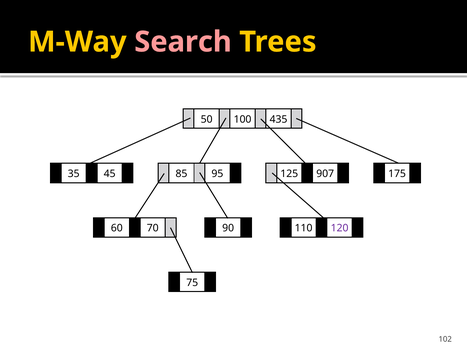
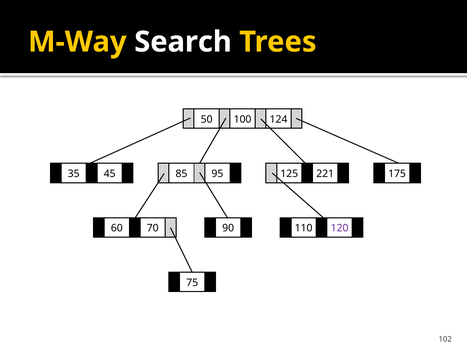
Search colour: pink -> white
435: 435 -> 124
907: 907 -> 221
